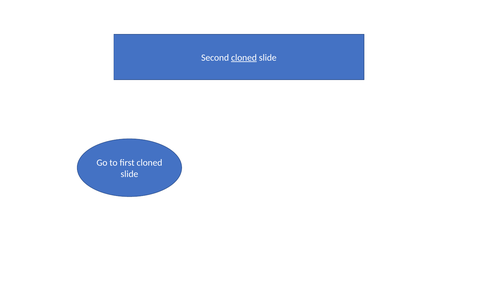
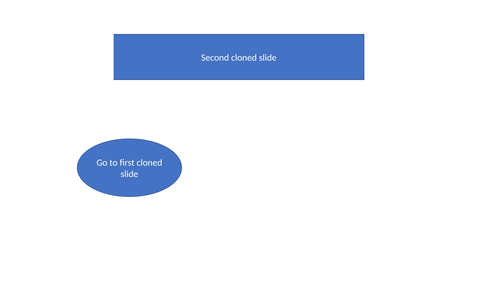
cloned at (244, 58) underline: present -> none
